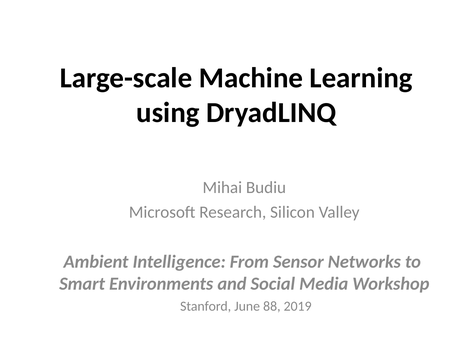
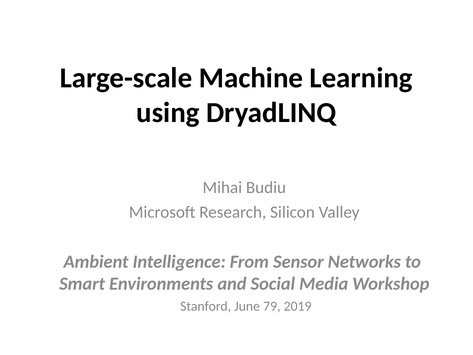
88: 88 -> 79
